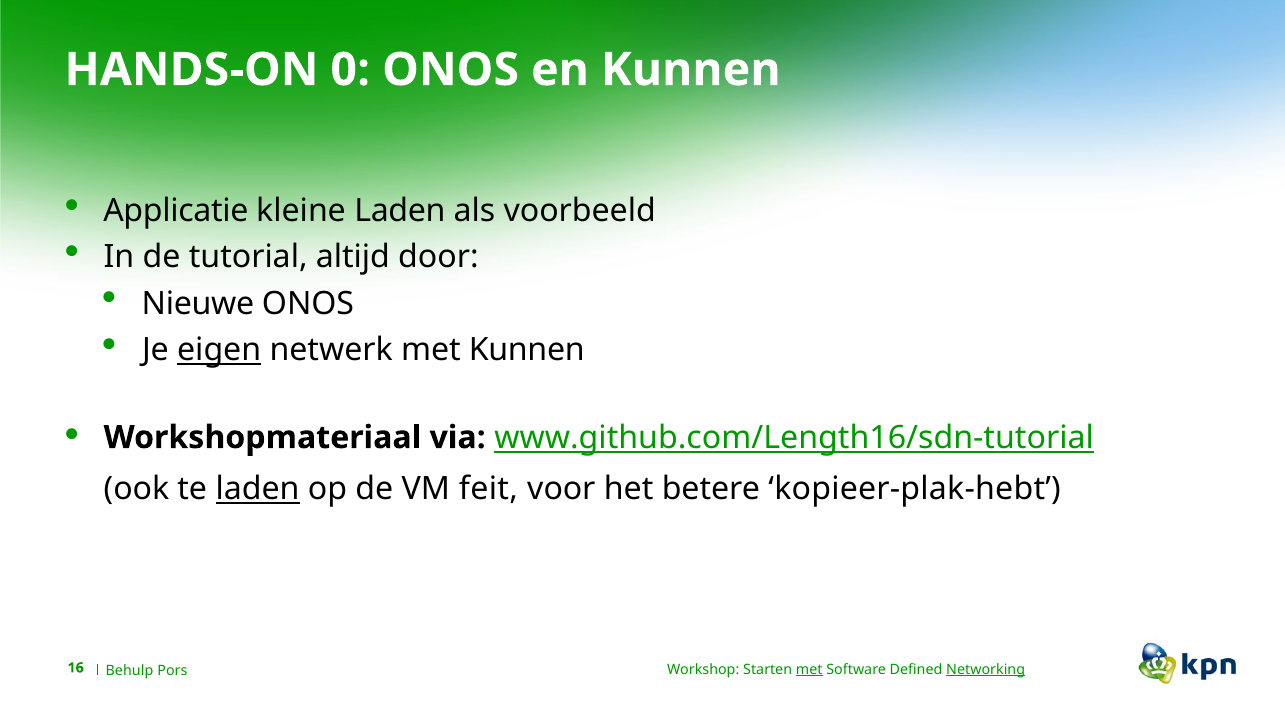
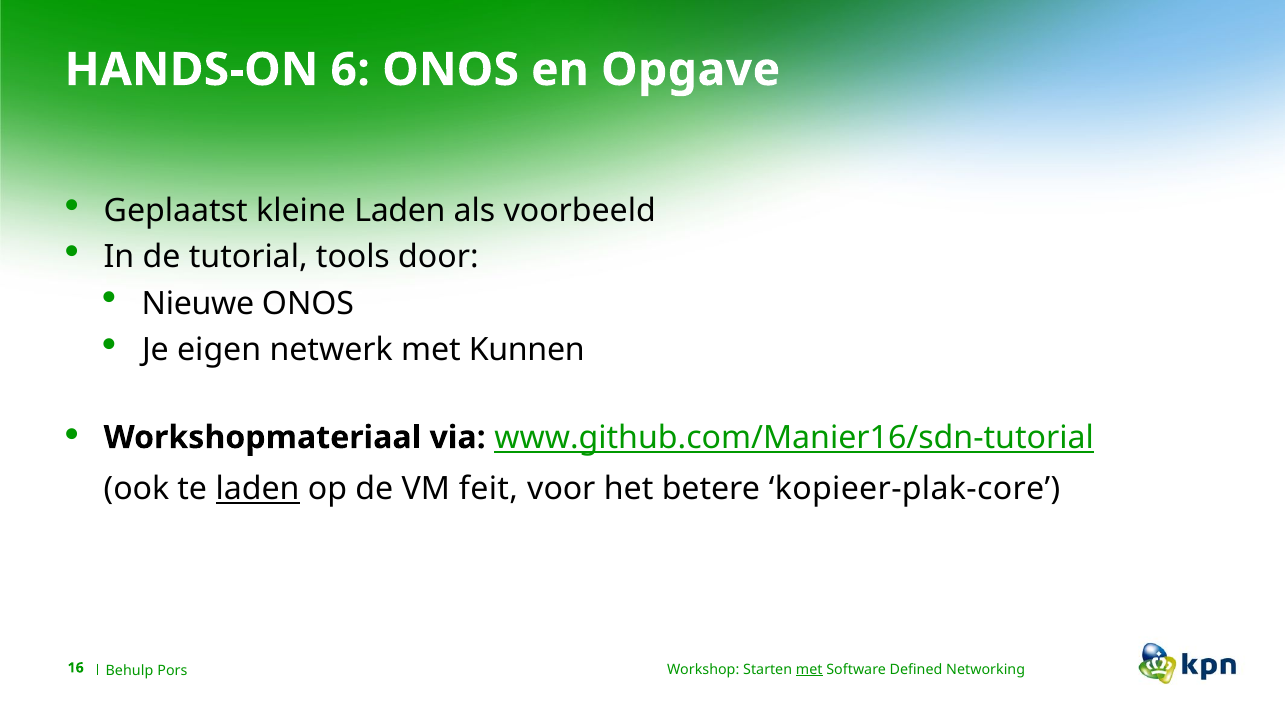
0: 0 -> 6
en Kunnen: Kunnen -> Opgave
Applicatie: Applicatie -> Geplaatst
altijd: altijd -> tools
eigen underline: present -> none
www.github.com/Length16/sdn-tutorial: www.github.com/Length16/sdn-tutorial -> www.github.com/Manier16/sdn-tutorial
kopieer-plak-hebt: kopieer-plak-hebt -> kopieer-plak-core
Networking underline: present -> none
